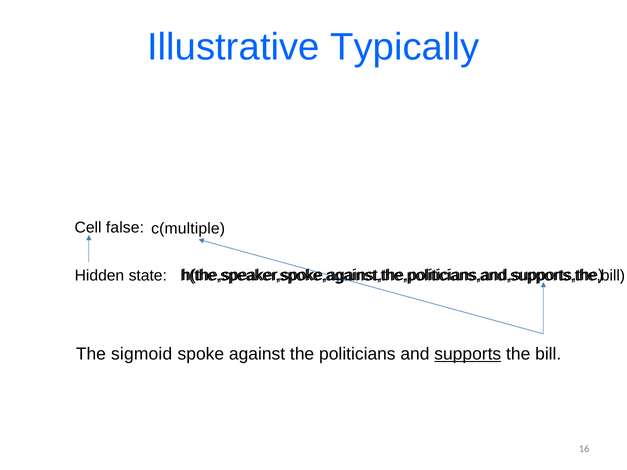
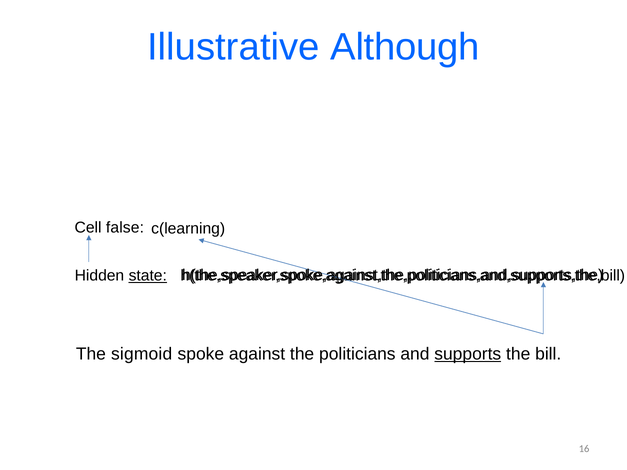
Typically: Typically -> Although
c(multiple: c(multiple -> c(learning
state underline: none -> present
